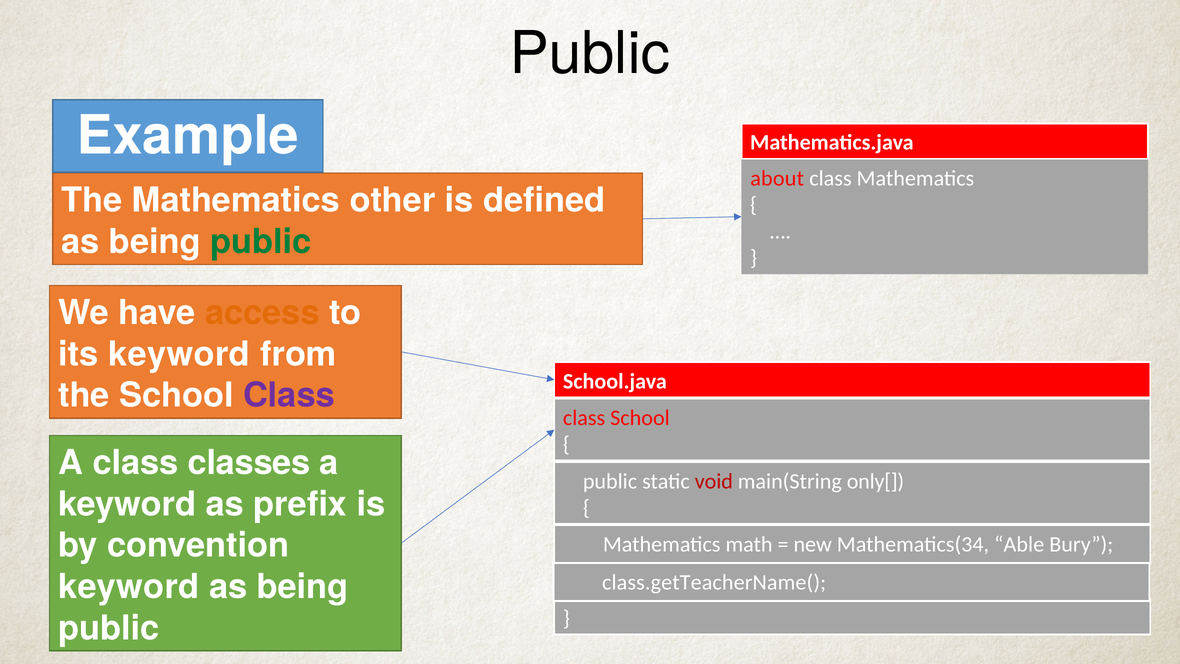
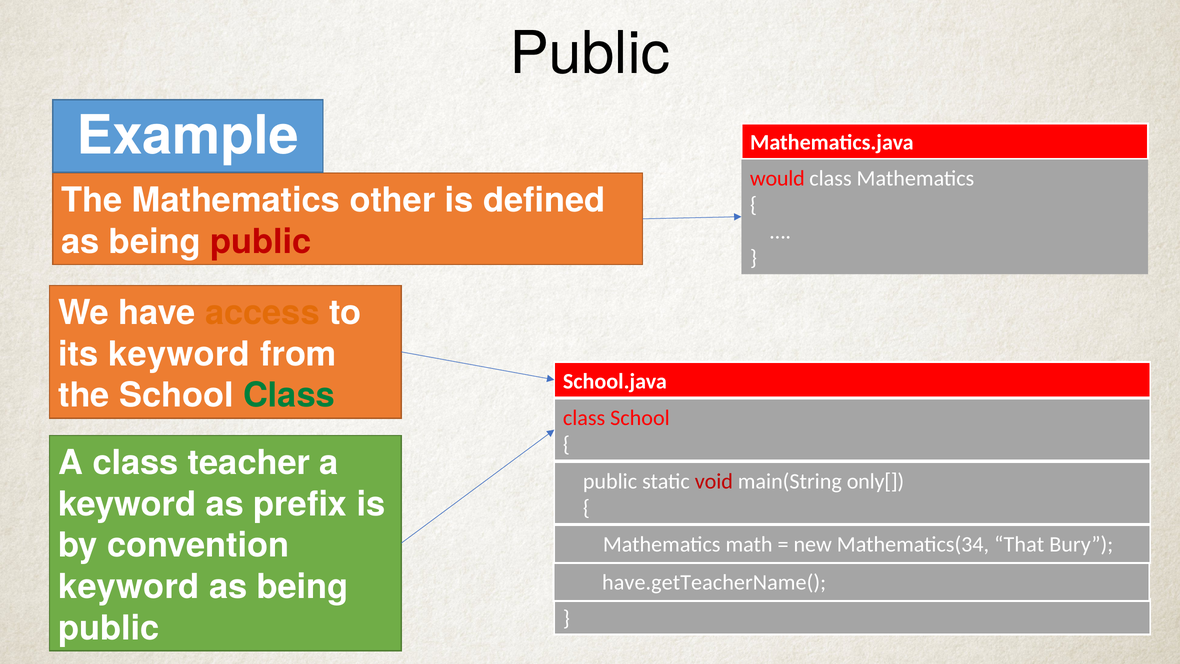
about: about -> would
public at (261, 242) colour: green -> red
Class at (289, 395) colour: purple -> green
classes: classes -> teacher
Able: Able -> That
class.getTeacherName(: class.getTeacherName( -> have.getTeacherName(
